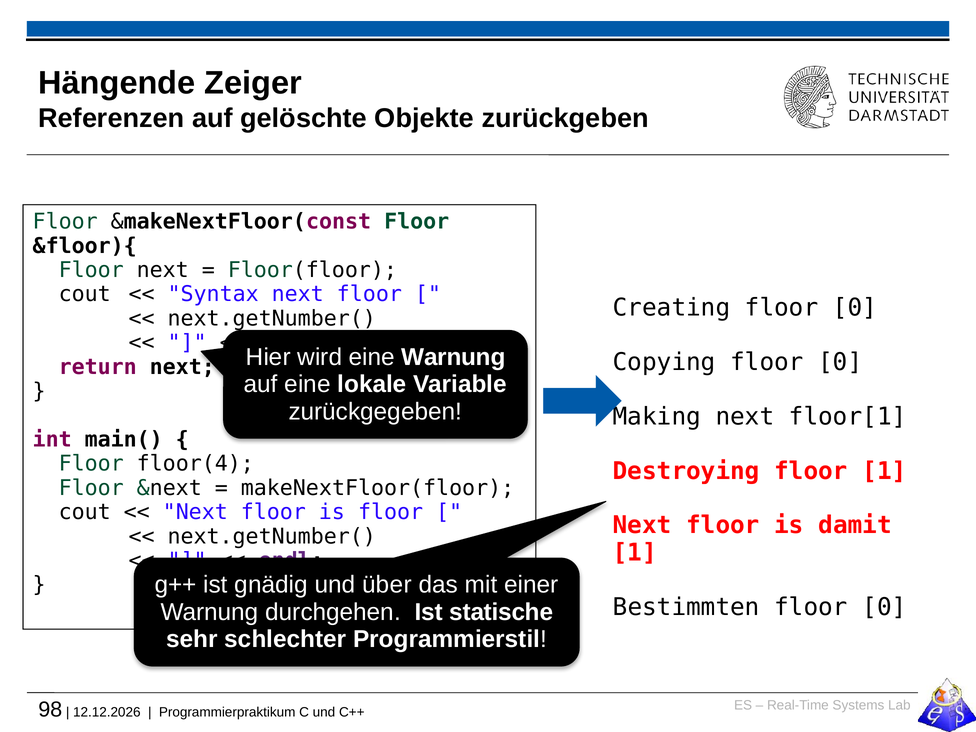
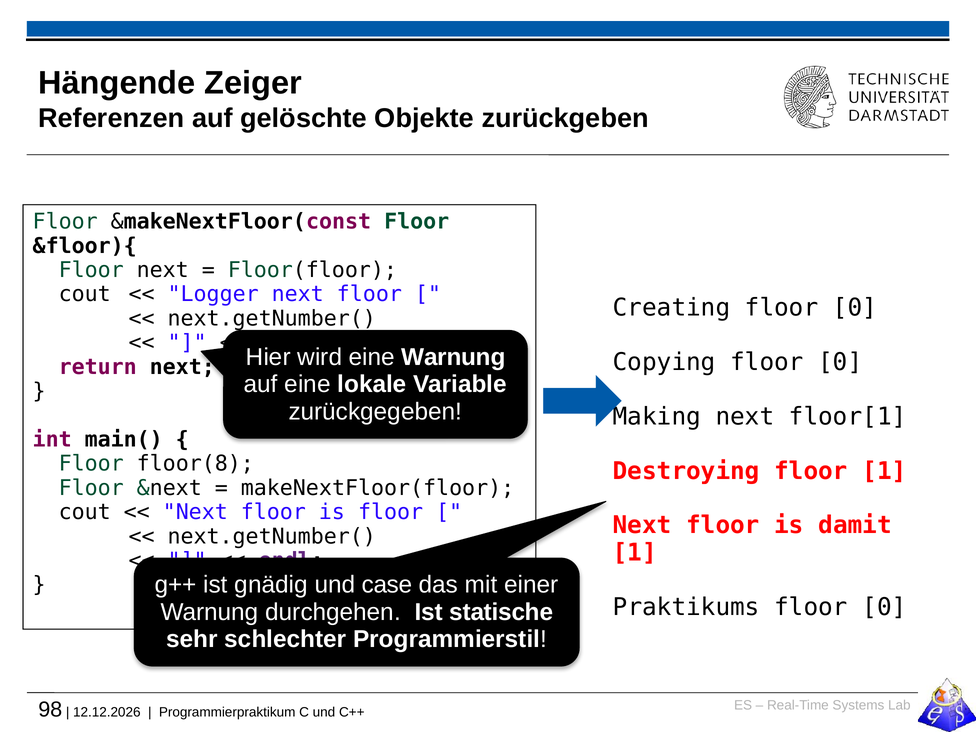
Syntax: Syntax -> Logger
floor(4: floor(4 -> floor(8
über: über -> case
Bestimmten: Bestimmten -> Praktikums
